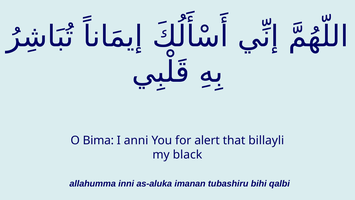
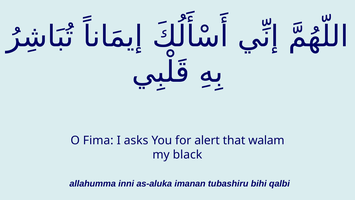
Bima: Bima -> Fima
anni: anni -> asks
billayli: billayli -> walam
